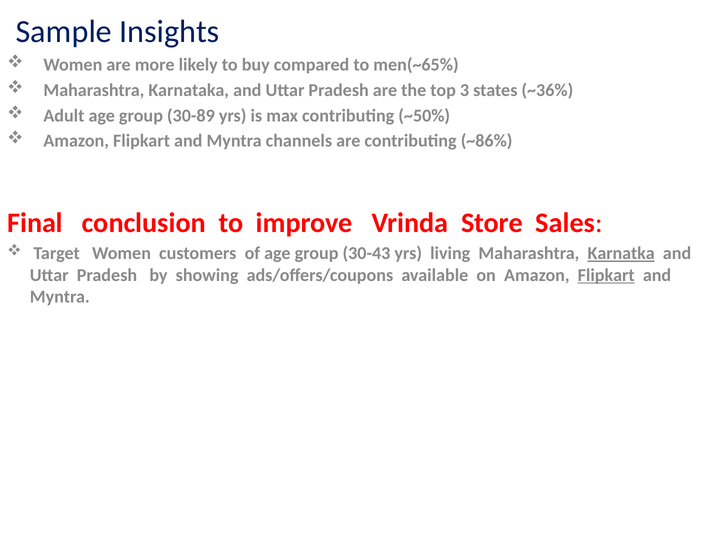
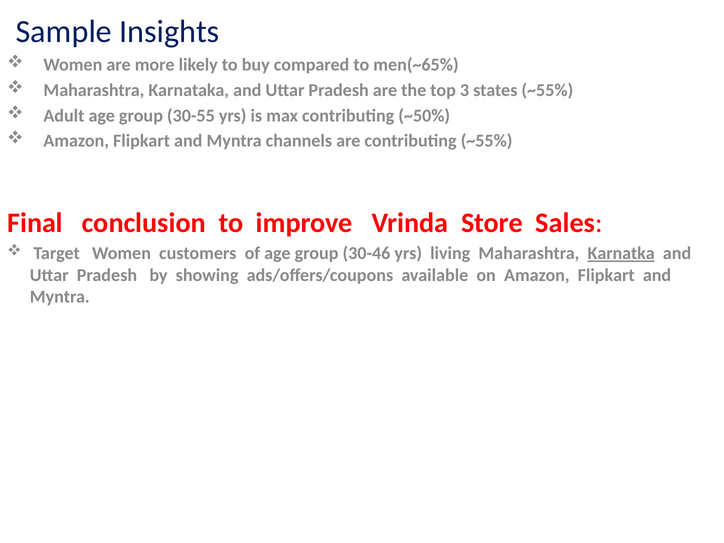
states ~36%: ~36% -> ~55%
30-89: 30-89 -> 30-55
contributing ~86%: ~86% -> ~55%
30-43: 30-43 -> 30-46
Flipkart at (606, 275) underline: present -> none
